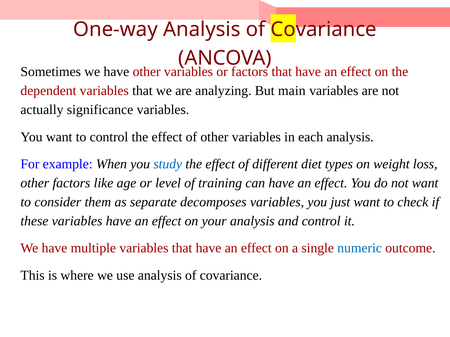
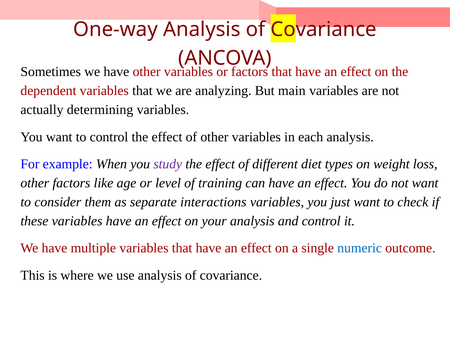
significance: significance -> determining
study colour: blue -> purple
decomposes: decomposes -> interactions
